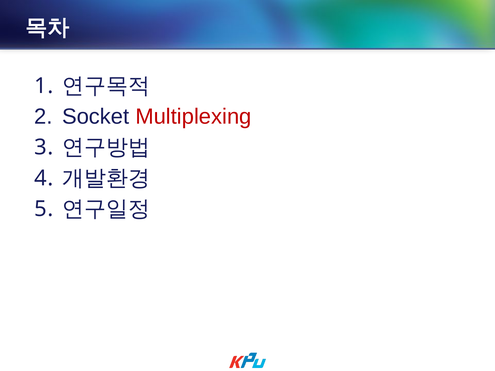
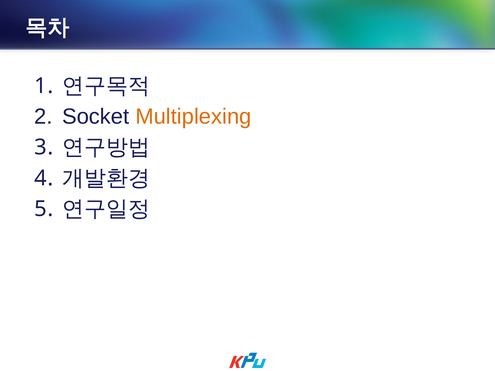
Multiplexing colour: red -> orange
